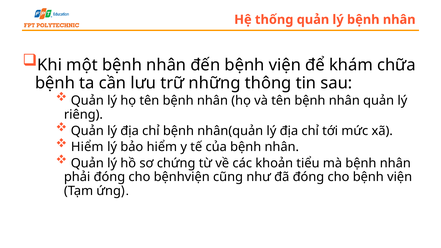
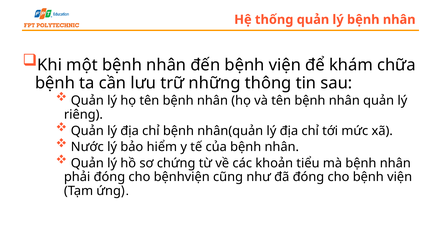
Hiểm at (87, 147): Hiểm -> Nước
